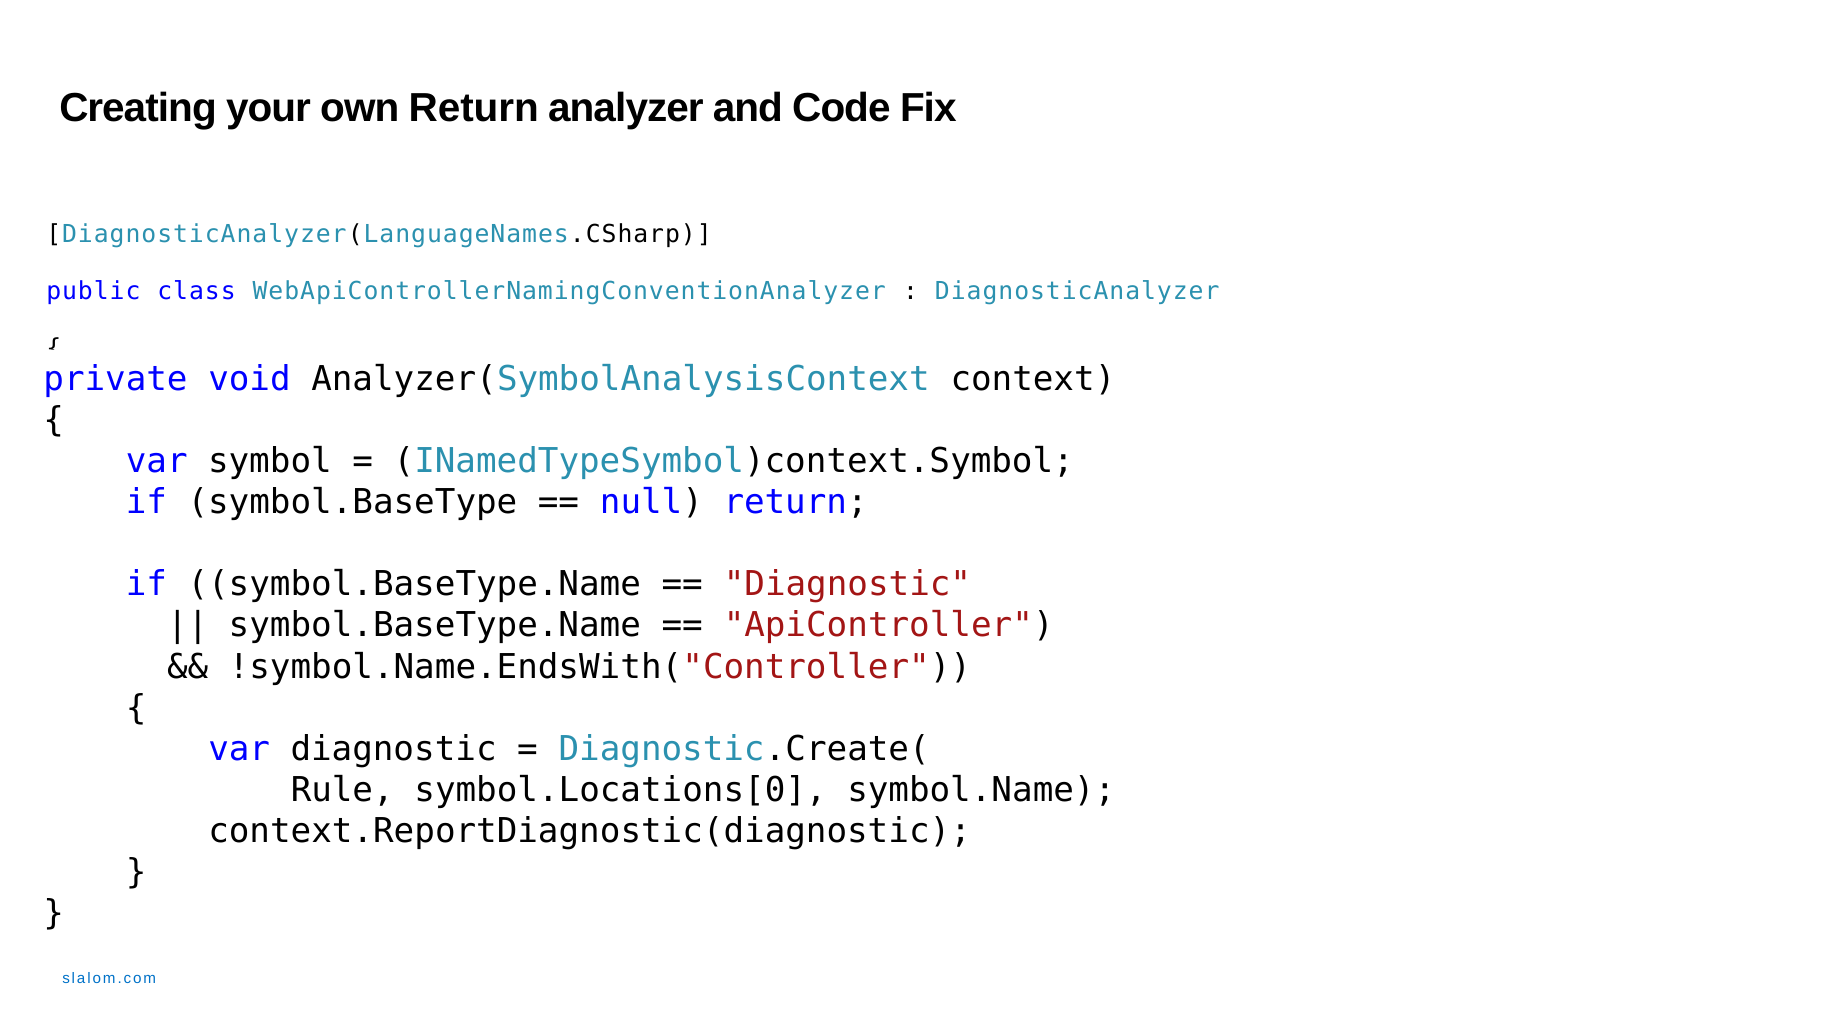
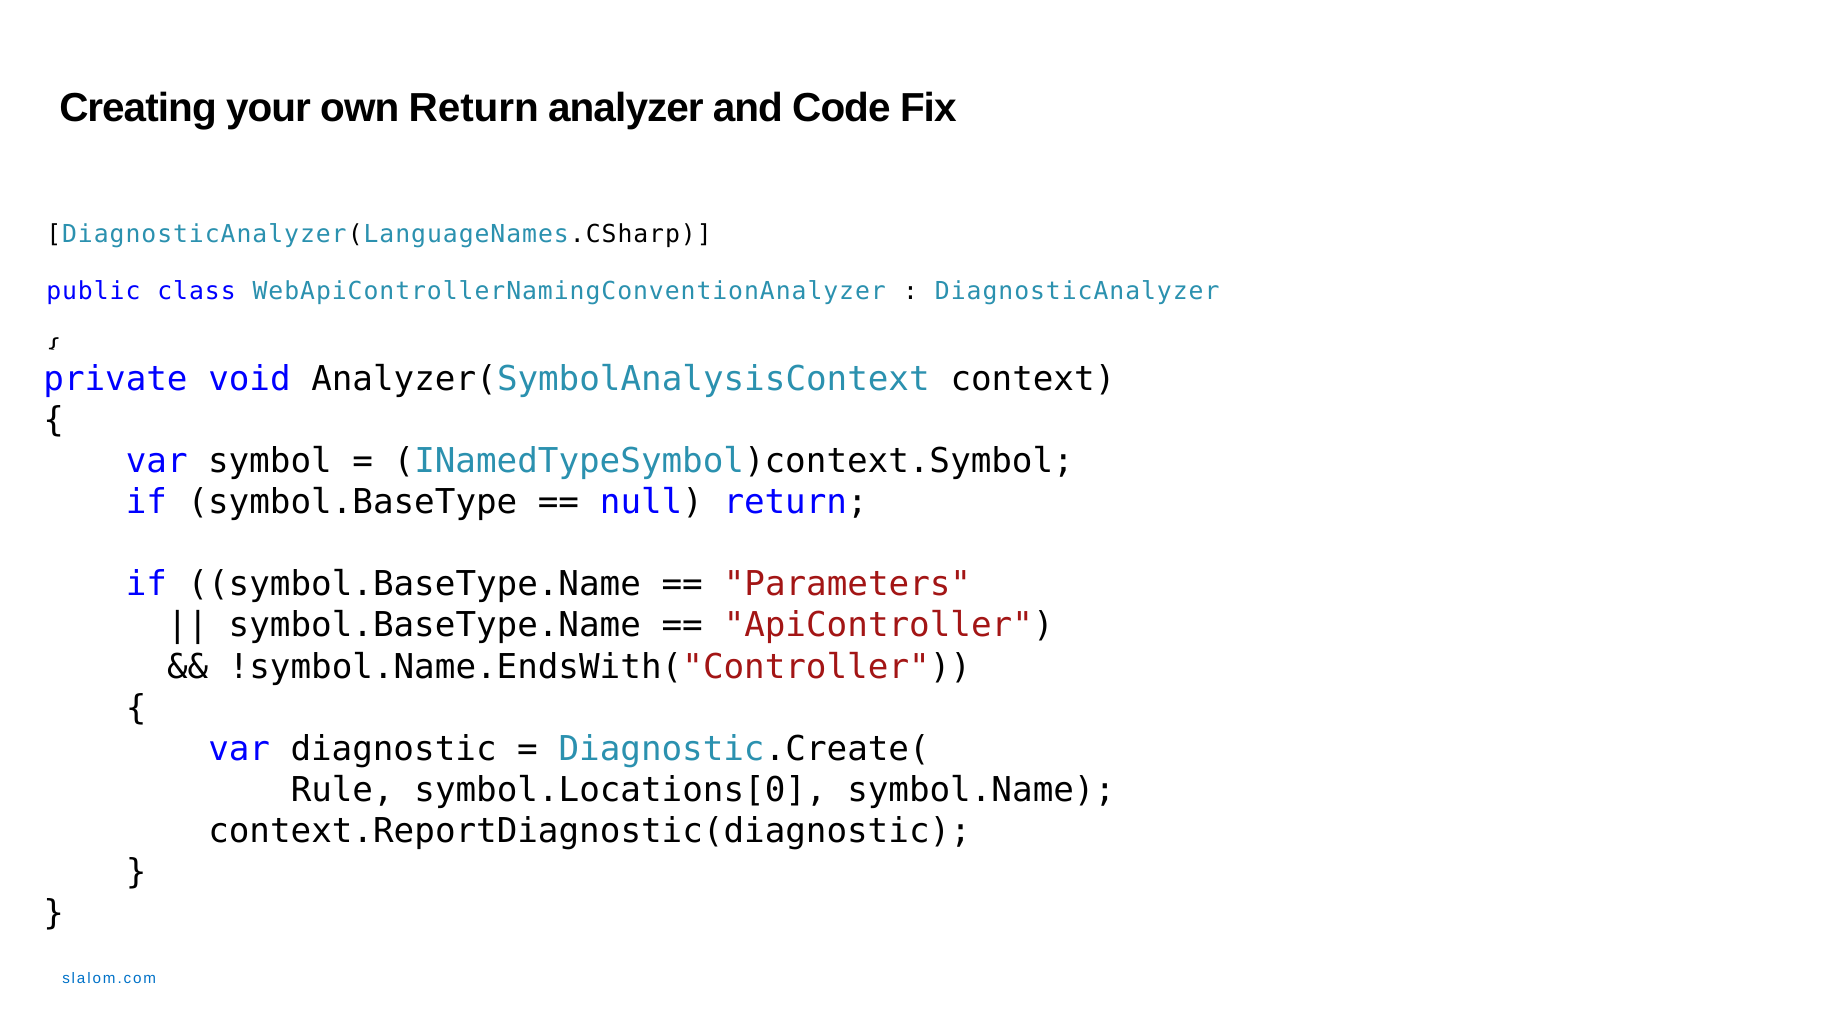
Diagnostic at (847, 585): Diagnostic -> Parameters
